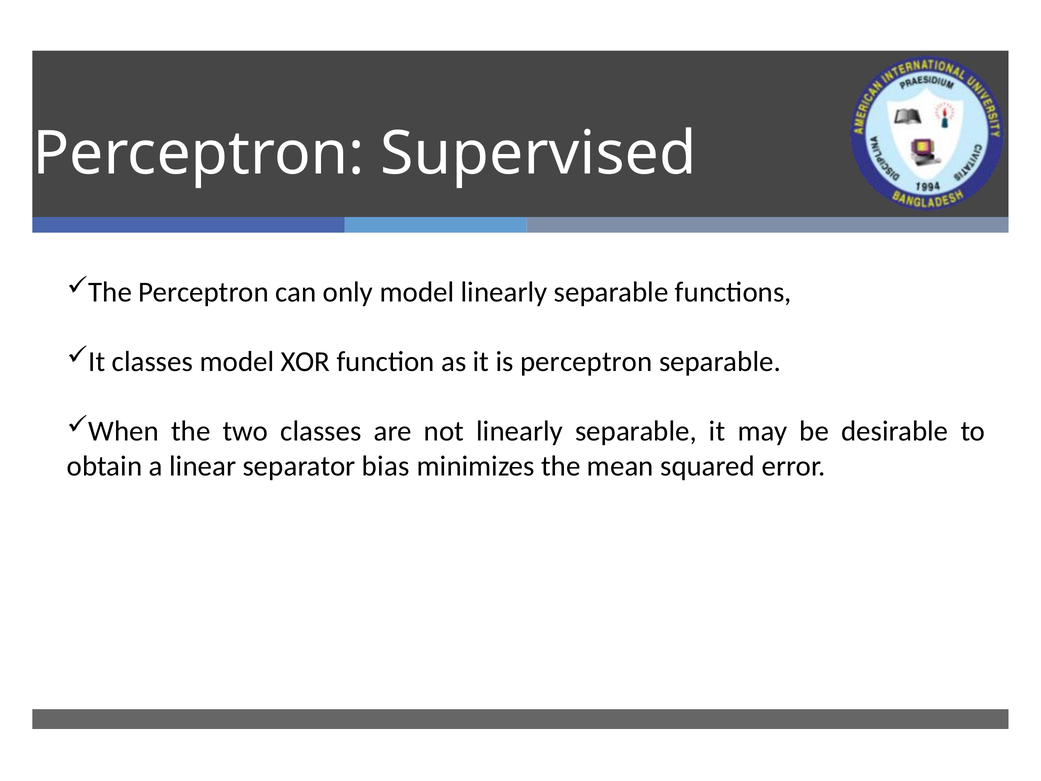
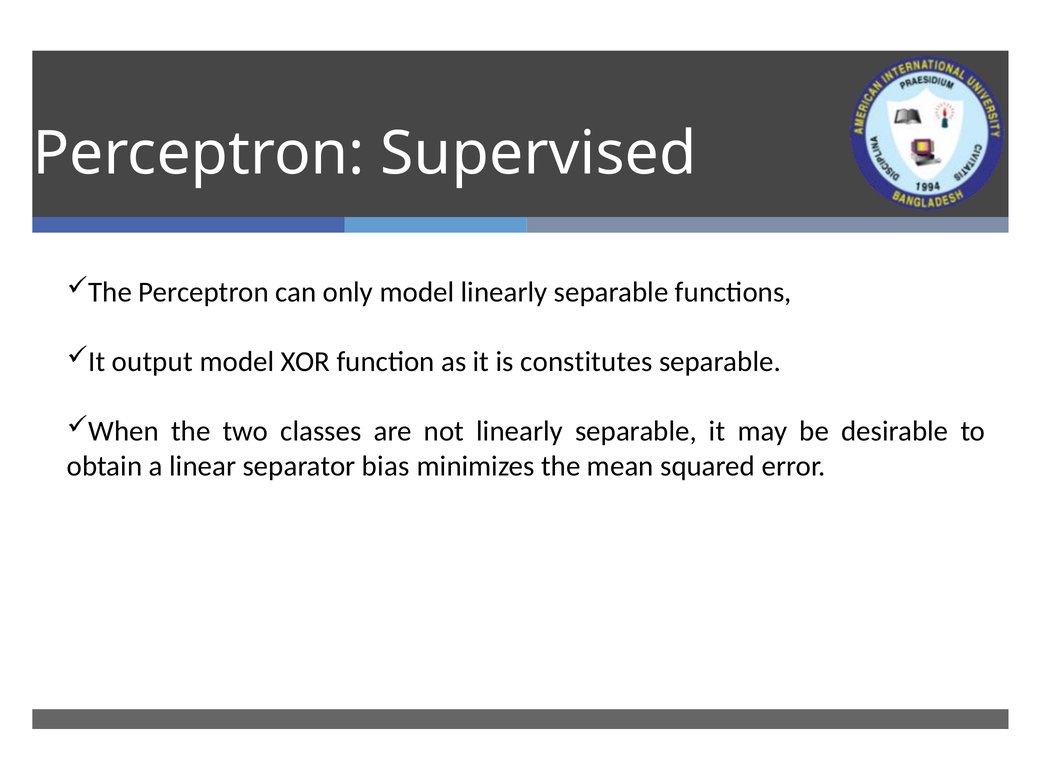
classes at (152, 362): classes -> output
is perceptron: perceptron -> constitutes
